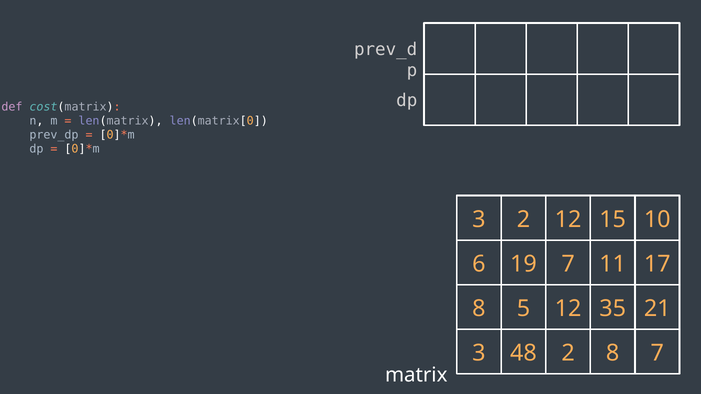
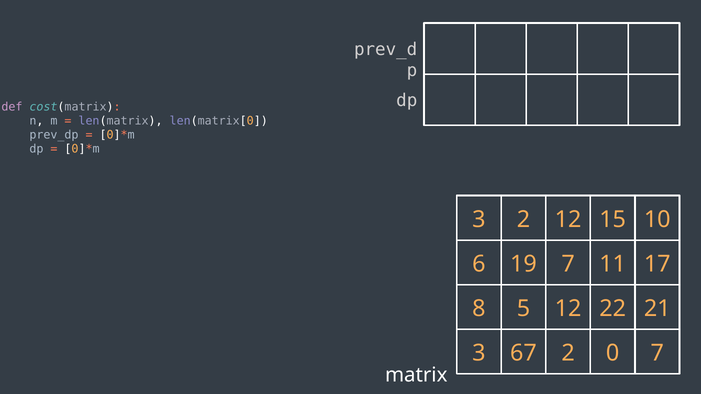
35: 35 -> 22
48: 48 -> 67
2 8: 8 -> 0
